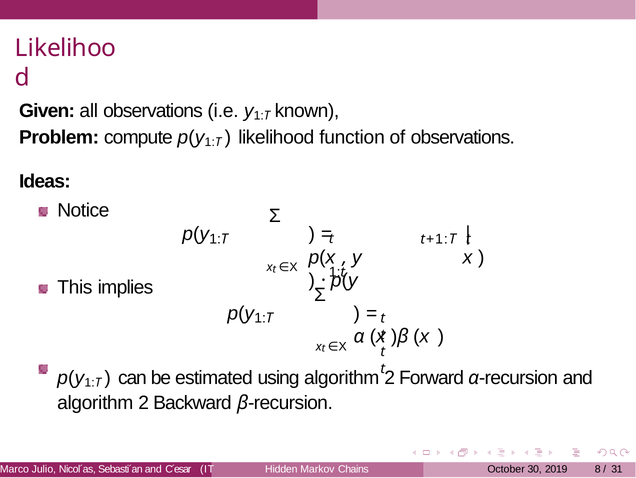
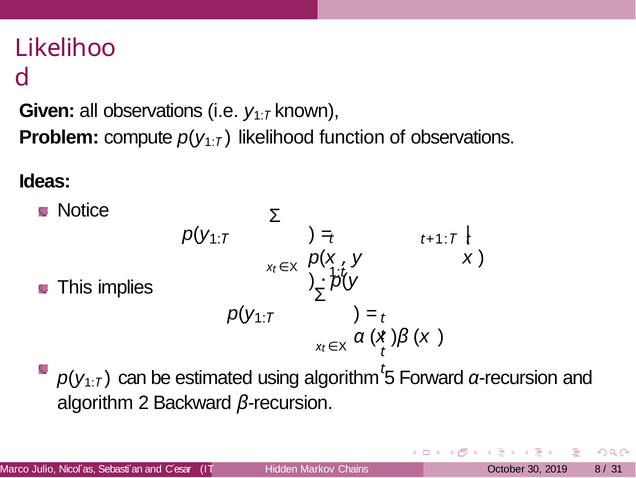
using algorithm 2: 2 -> 5
